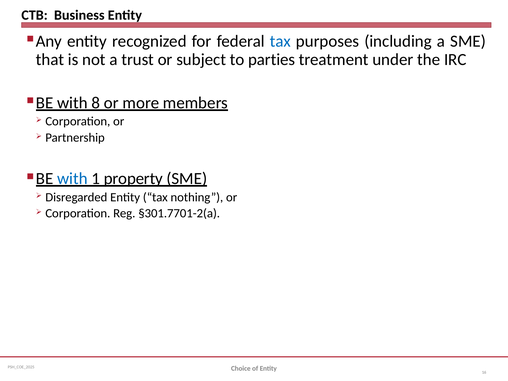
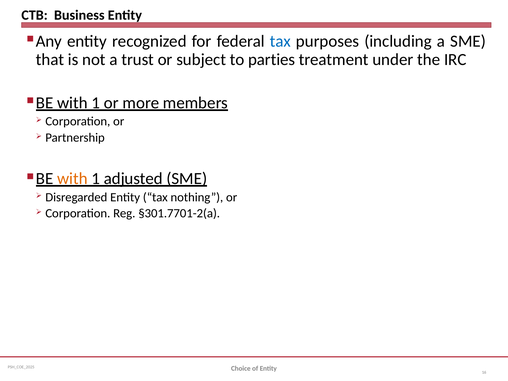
8 at (96, 103): 8 -> 1
with at (72, 179) colour: blue -> orange
property: property -> adjusted
